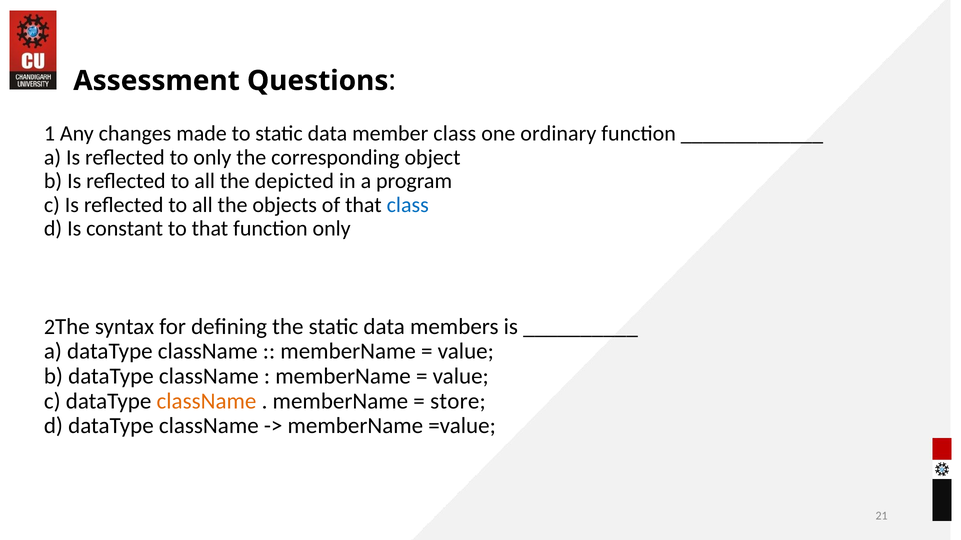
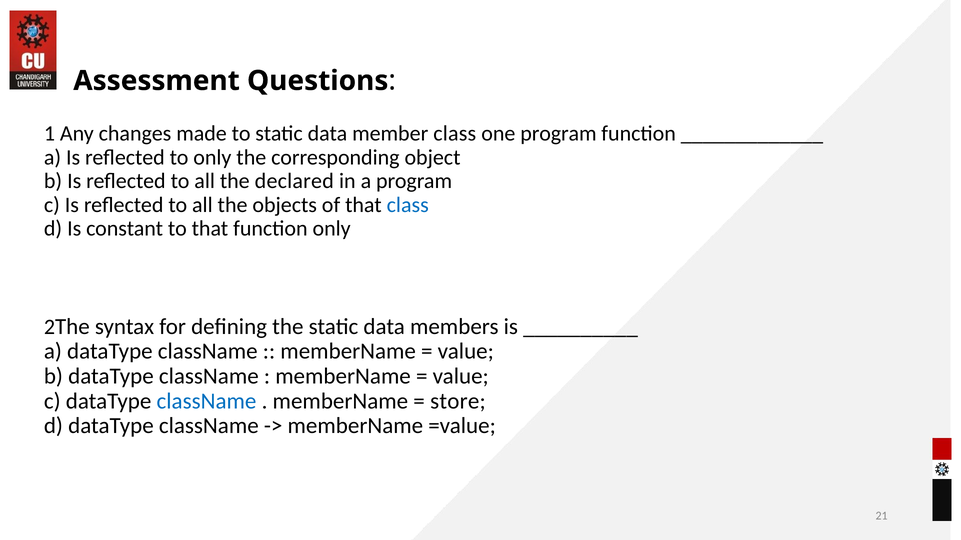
one ordinary: ordinary -> program
depicted: depicted -> declared
className at (206, 401) colour: orange -> blue
